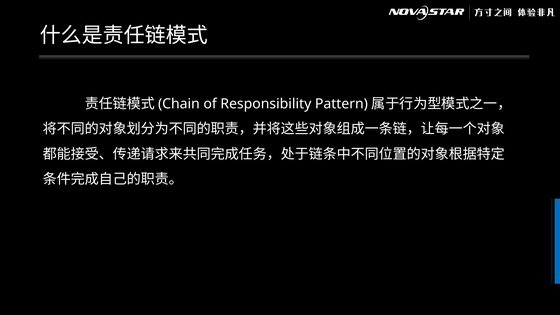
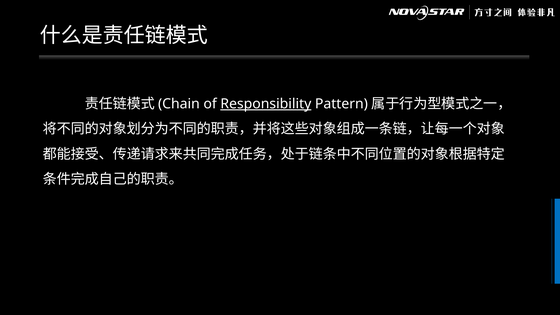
Responsibility underline: none -> present
